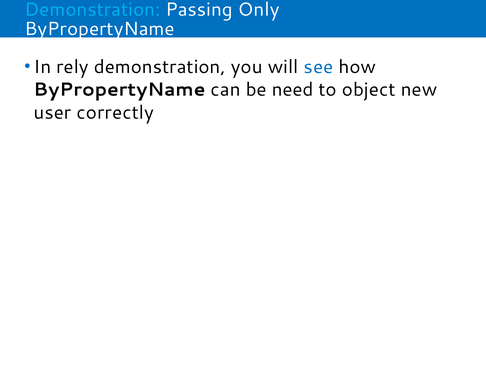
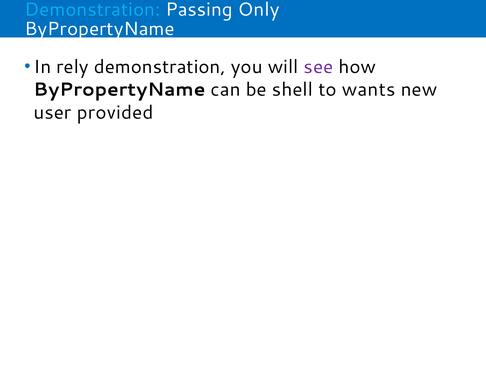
see colour: blue -> purple
need: need -> shell
object: object -> wants
correctly: correctly -> provided
